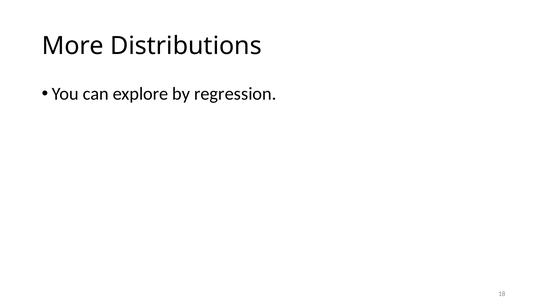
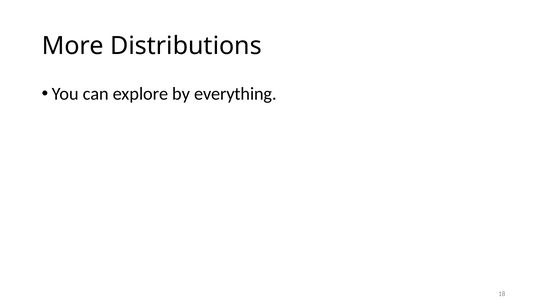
regression: regression -> everything
